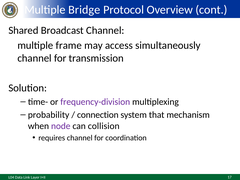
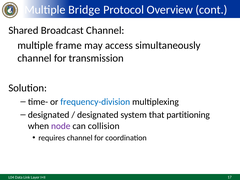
frequency-division colour: purple -> blue
probability at (49, 115): probability -> designated
connection at (98, 115): connection -> designated
mechanism: mechanism -> partitioning
